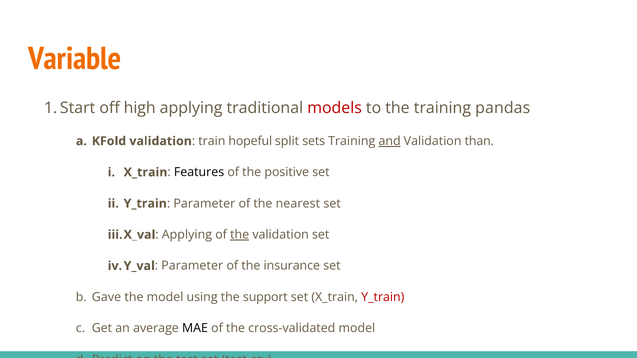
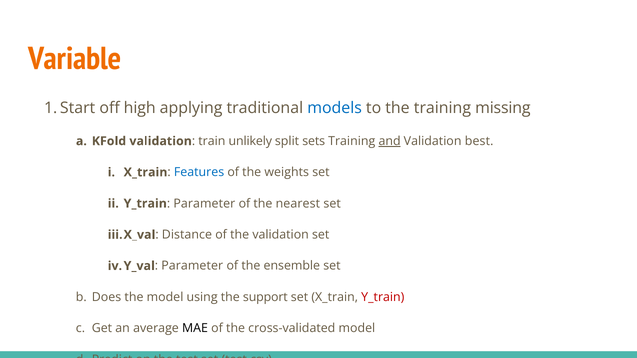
models colour: red -> blue
pandas: pandas -> missing
hopeful: hopeful -> unlikely
than: than -> best
Features colour: black -> blue
positive: positive -> weights
Applying at (187, 235): Applying -> Distance
the at (240, 235) underline: present -> none
insurance: insurance -> ensemble
Gave: Gave -> Does
